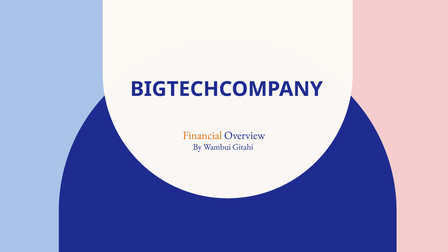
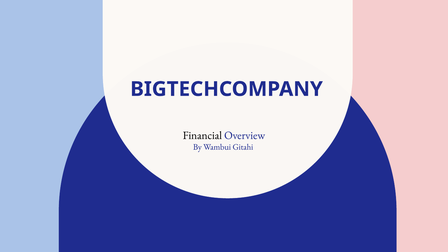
Financial colour: orange -> black
